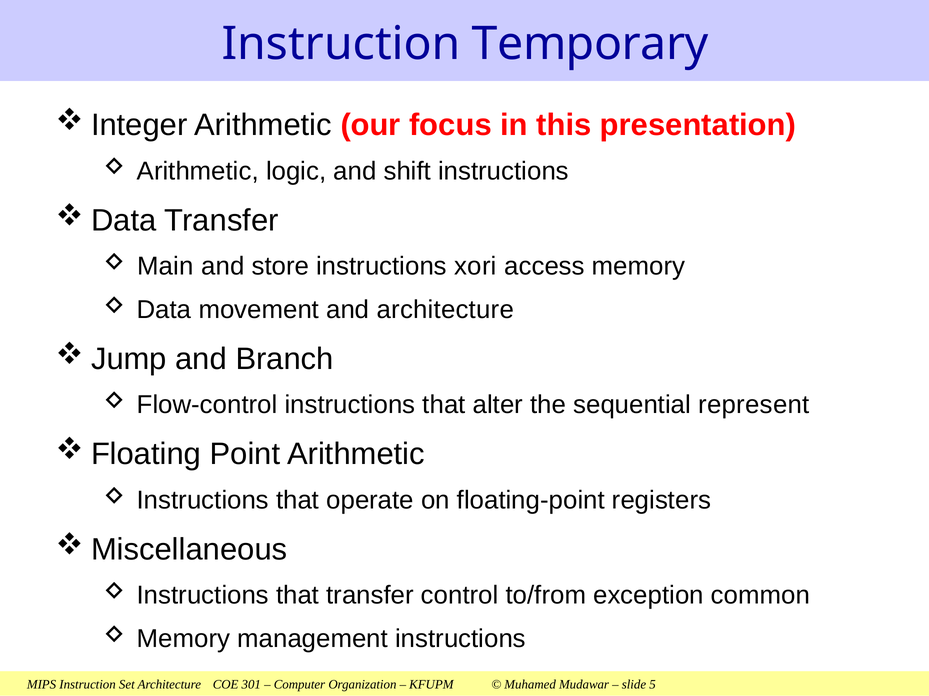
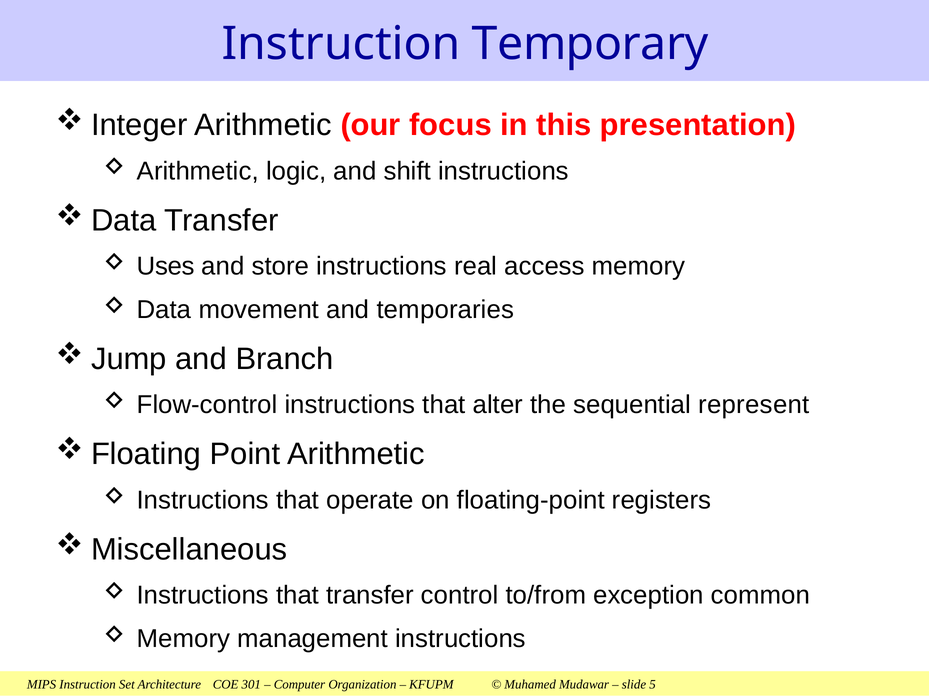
Main: Main -> Uses
xori: xori -> real
and architecture: architecture -> temporaries
